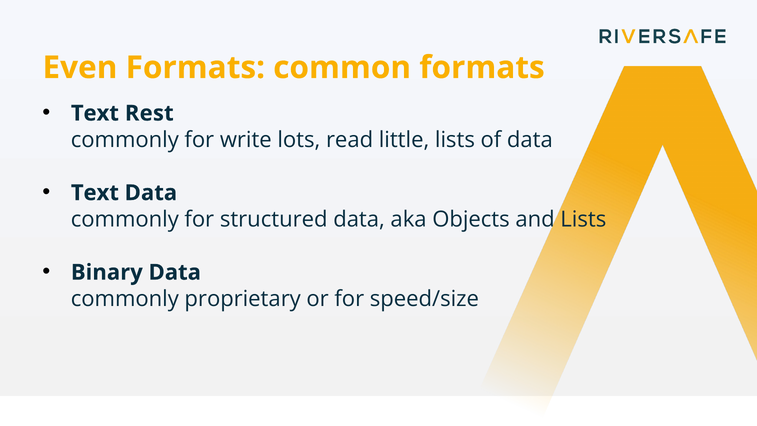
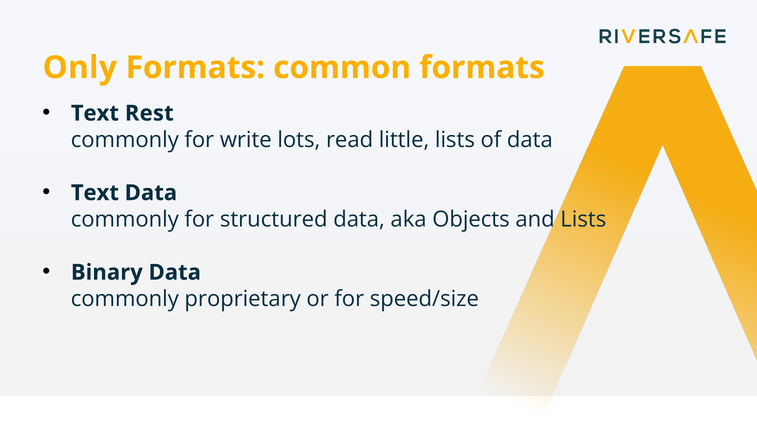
Even: Even -> Only
